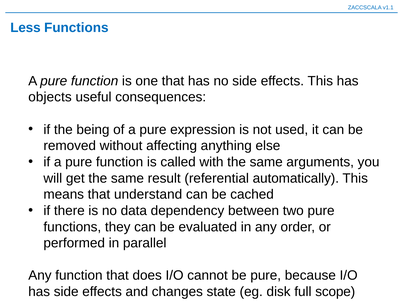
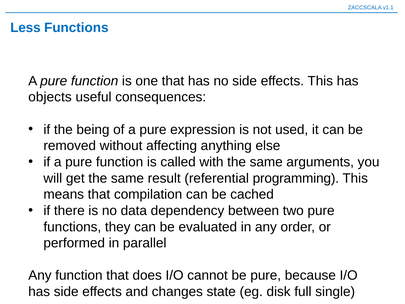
automatically: automatically -> programming
understand: understand -> compilation
scope: scope -> single
